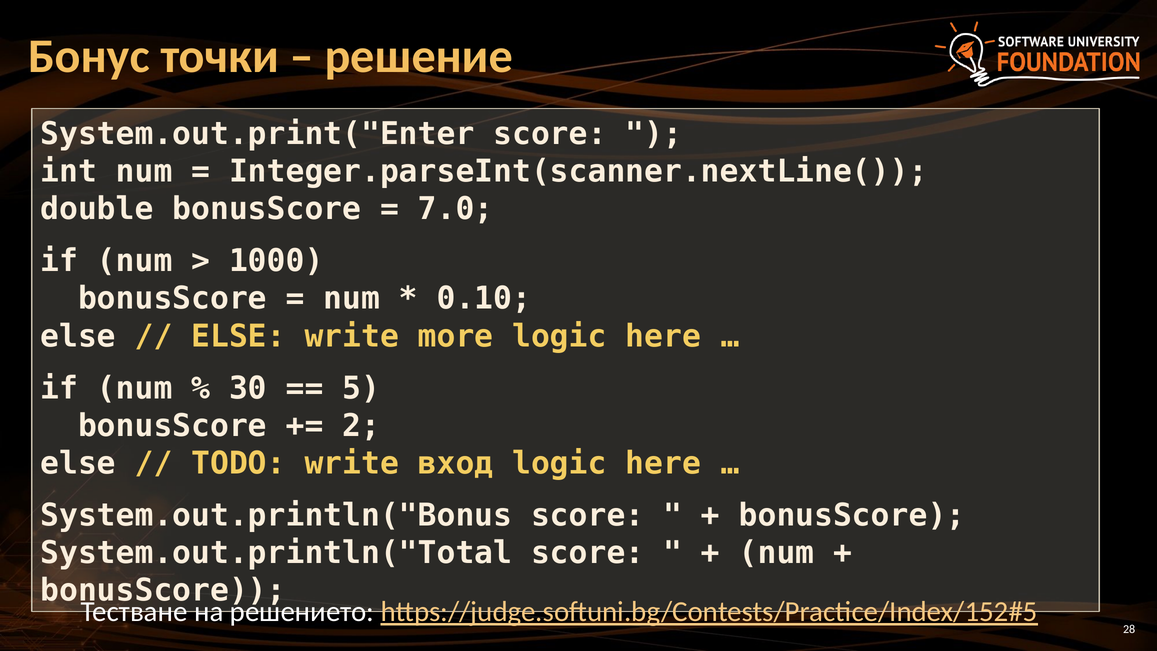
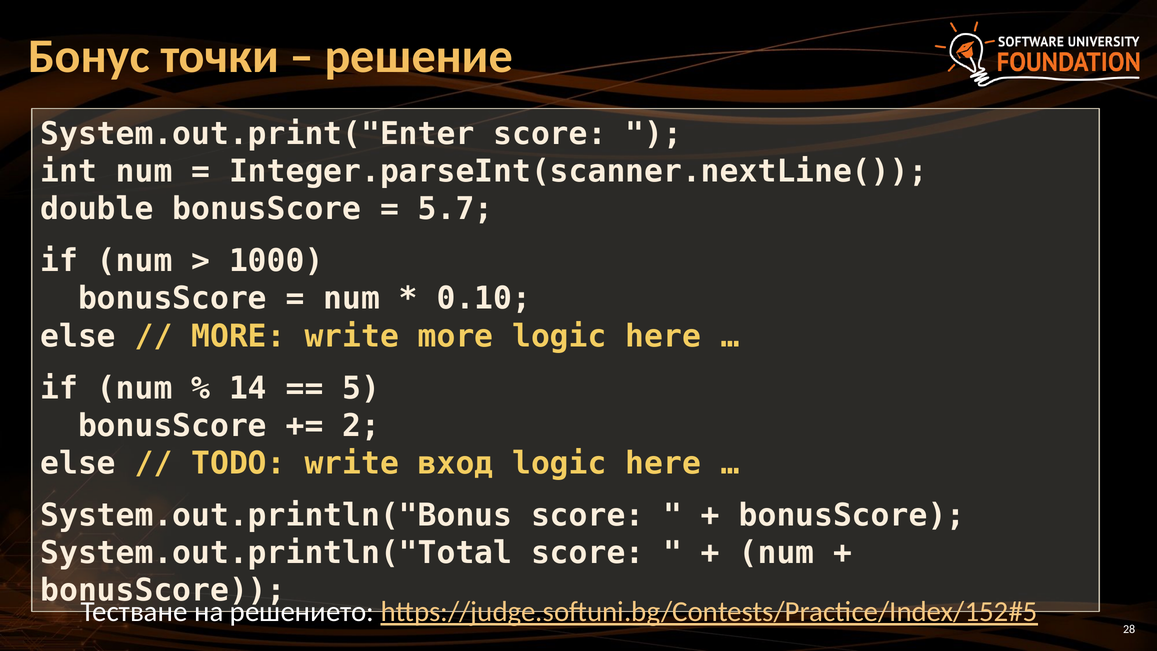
7.0: 7.0 -> 5.7
ELSE at (238, 336): ELSE -> MORE
30: 30 -> 14
